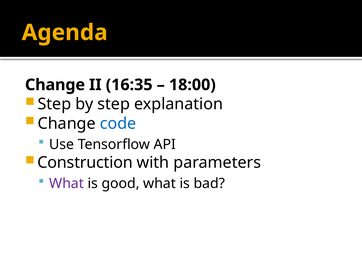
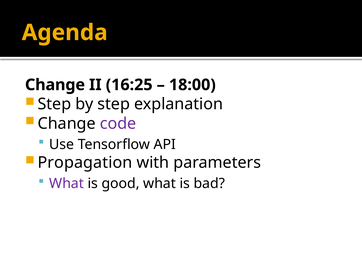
16:35: 16:35 -> 16:25
code colour: blue -> purple
Construction: Construction -> Propagation
